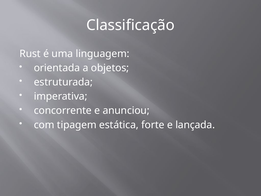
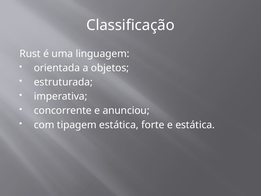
e lançada: lançada -> estática
